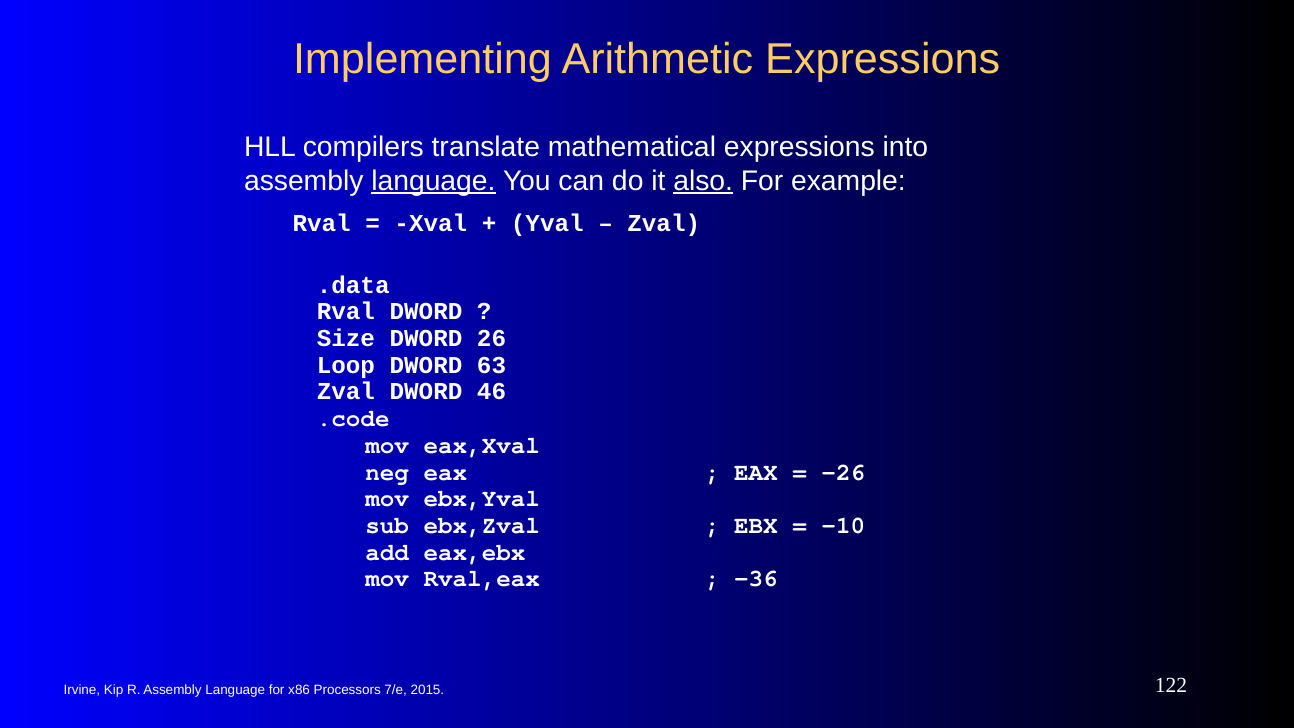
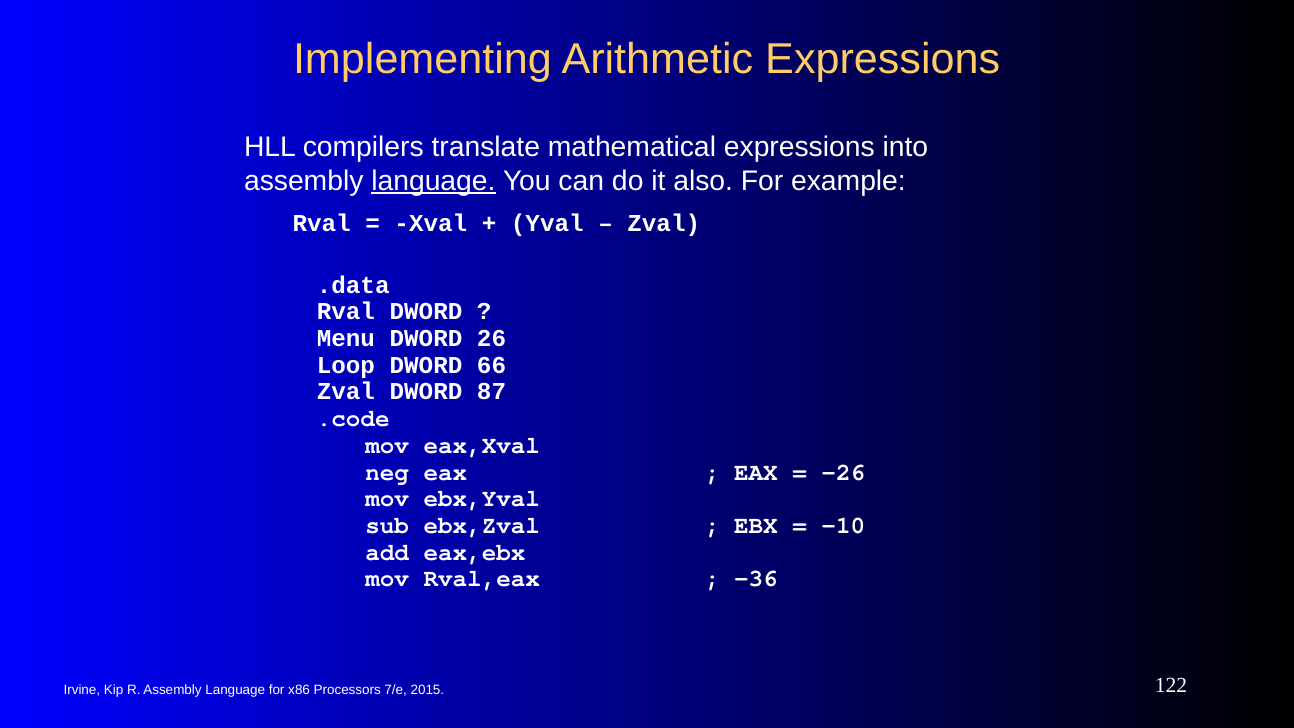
also underline: present -> none
Size: Size -> Menu
63: 63 -> 66
46: 46 -> 87
